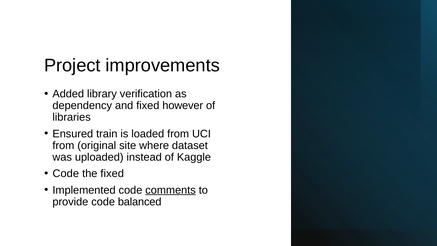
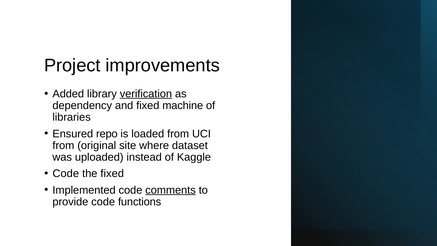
verification underline: none -> present
however: however -> machine
train: train -> repo
balanced: balanced -> functions
